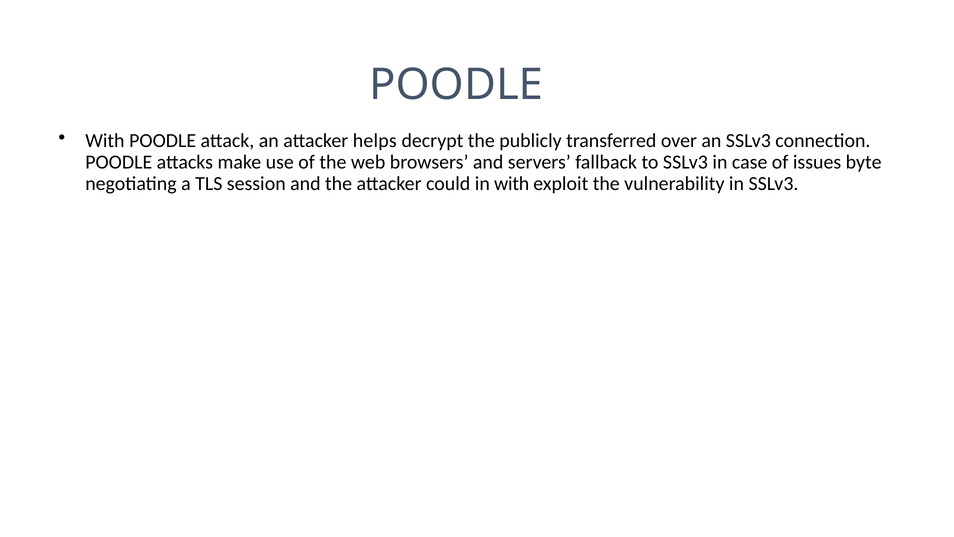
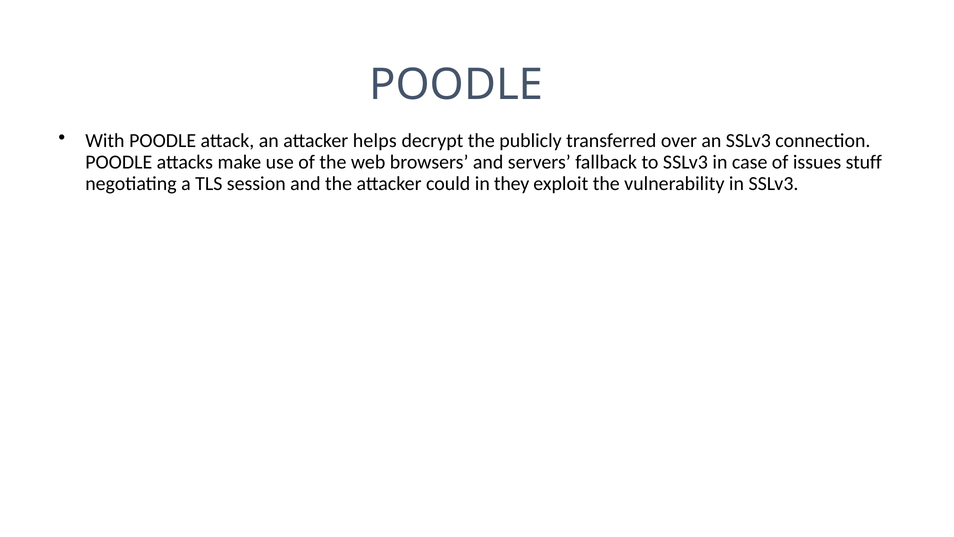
byte: byte -> stuff
in with: with -> they
